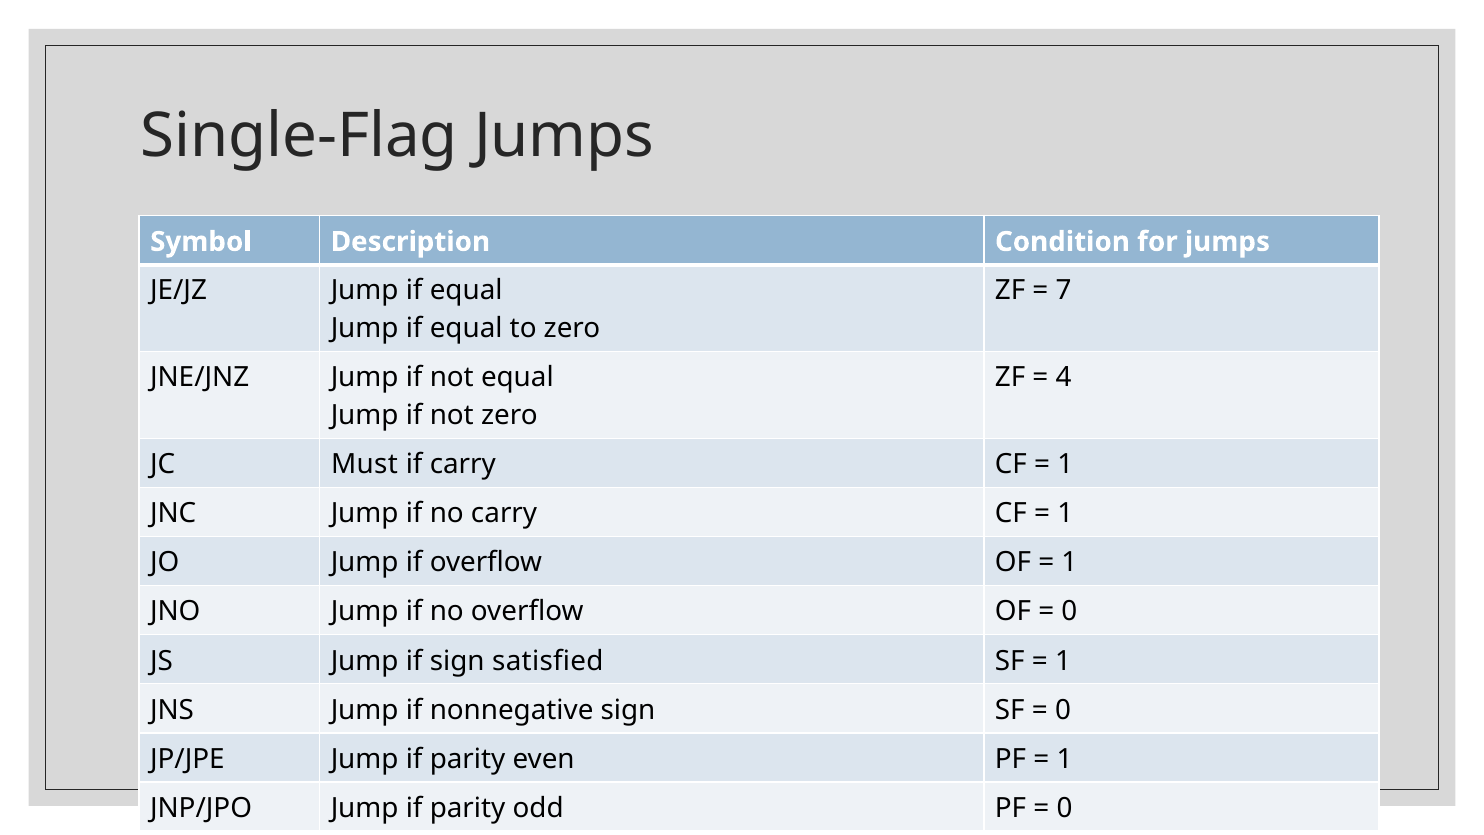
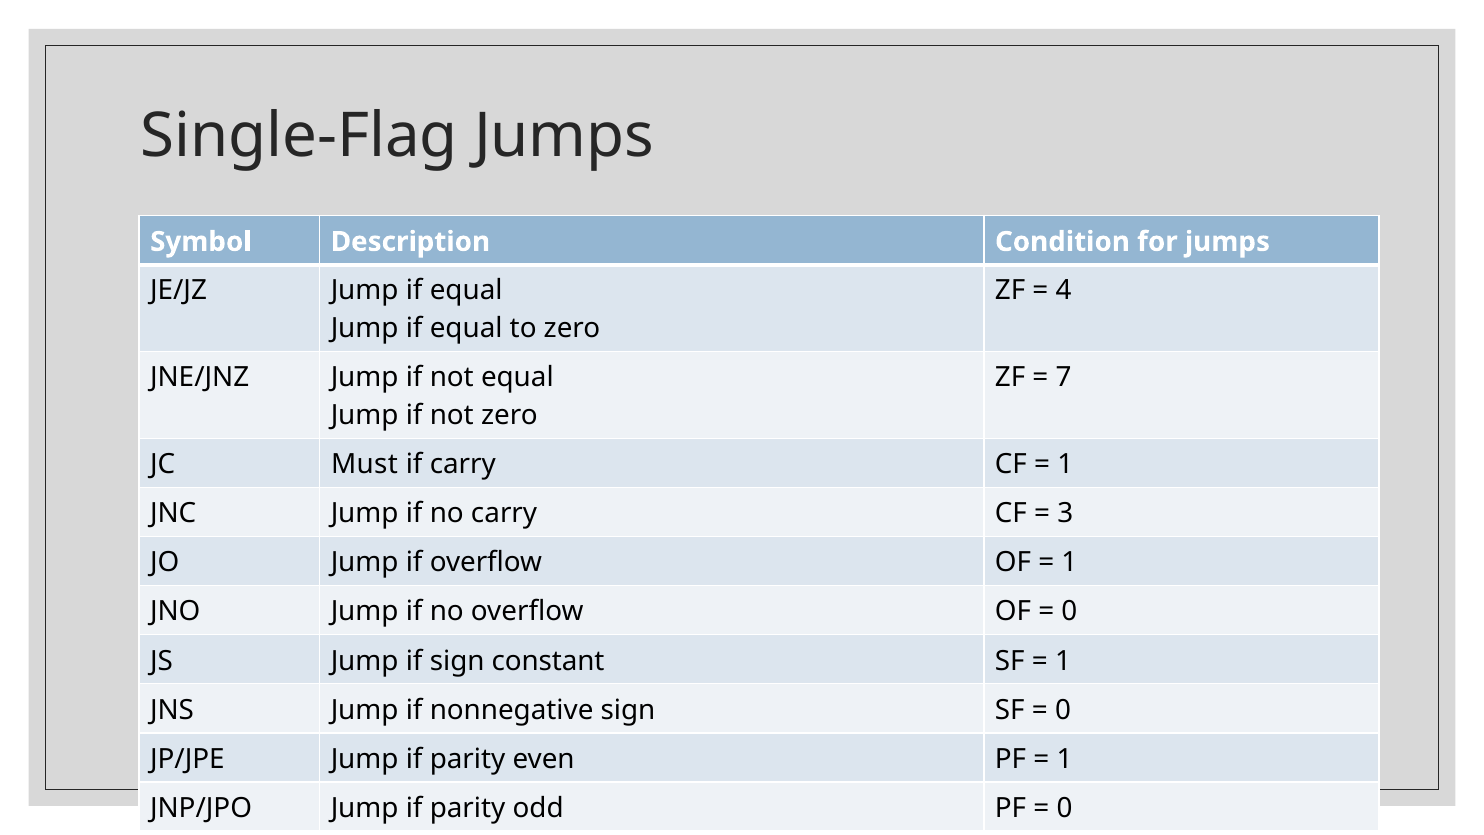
7: 7 -> 4
4: 4 -> 7
1 at (1065, 514): 1 -> 3
satisfied: satisfied -> constant
